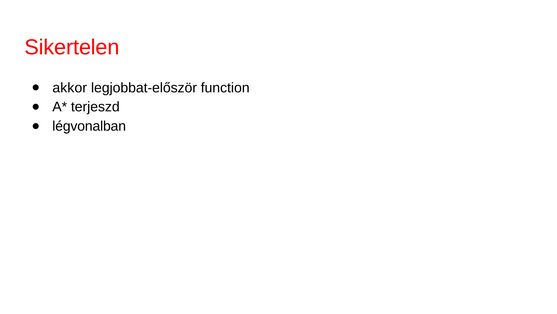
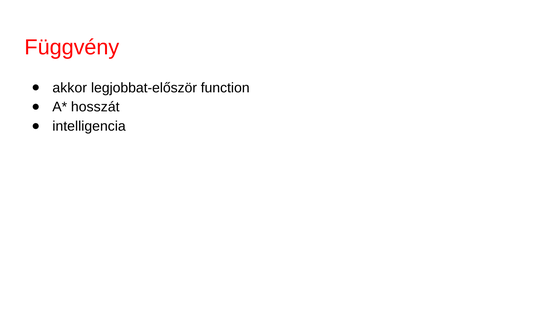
Sikertelen: Sikertelen -> Függvény
terjeszd: terjeszd -> hosszát
légvonalban: légvonalban -> intelligencia
